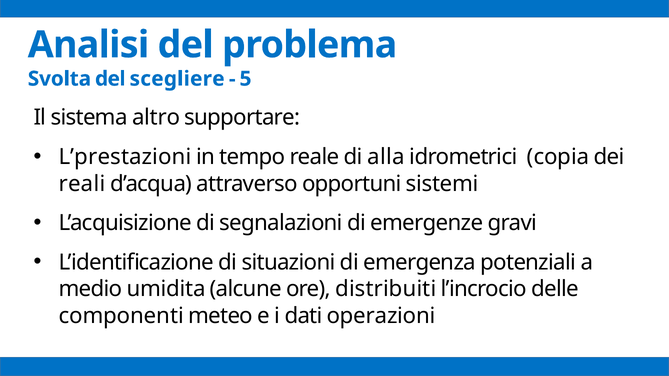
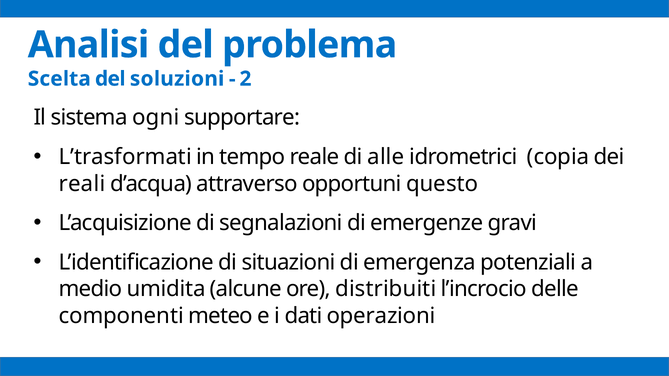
Svolta: Svolta -> Scelta
scegliere: scegliere -> soluzioni
5: 5 -> 2
altro: altro -> ogni
L’prestazioni: L’prestazioni -> L’trasformati
alla: alla -> alle
sistemi: sistemi -> questo
